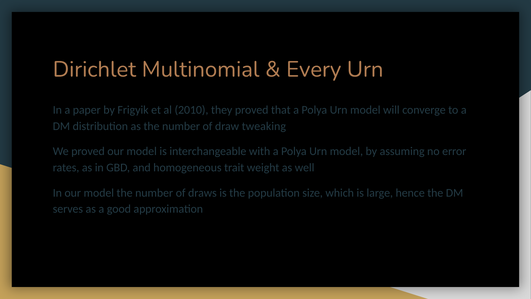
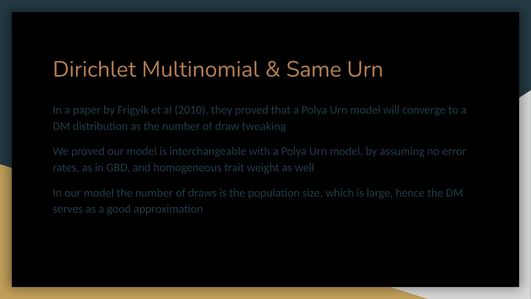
Every: Every -> Same
